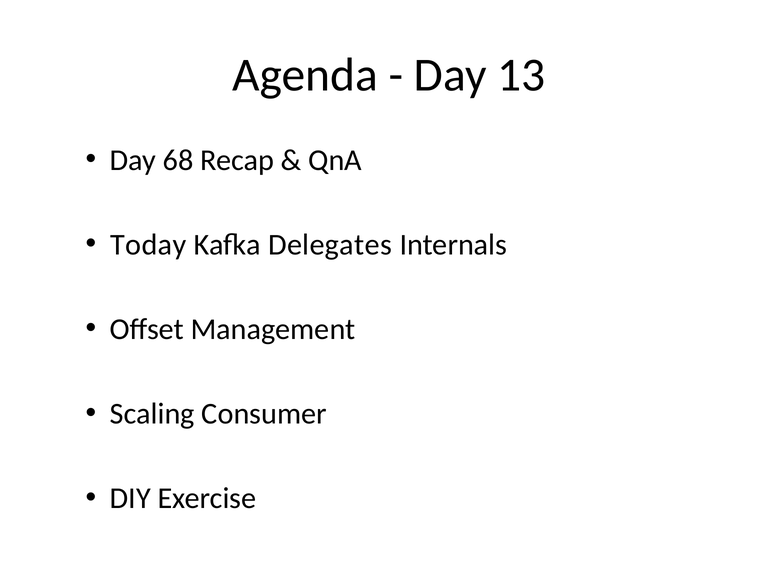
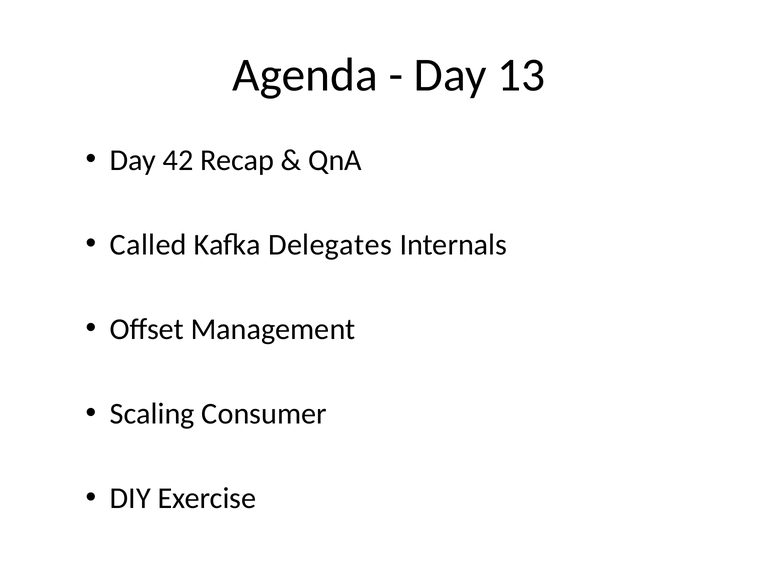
68: 68 -> 42
Today: Today -> Called
